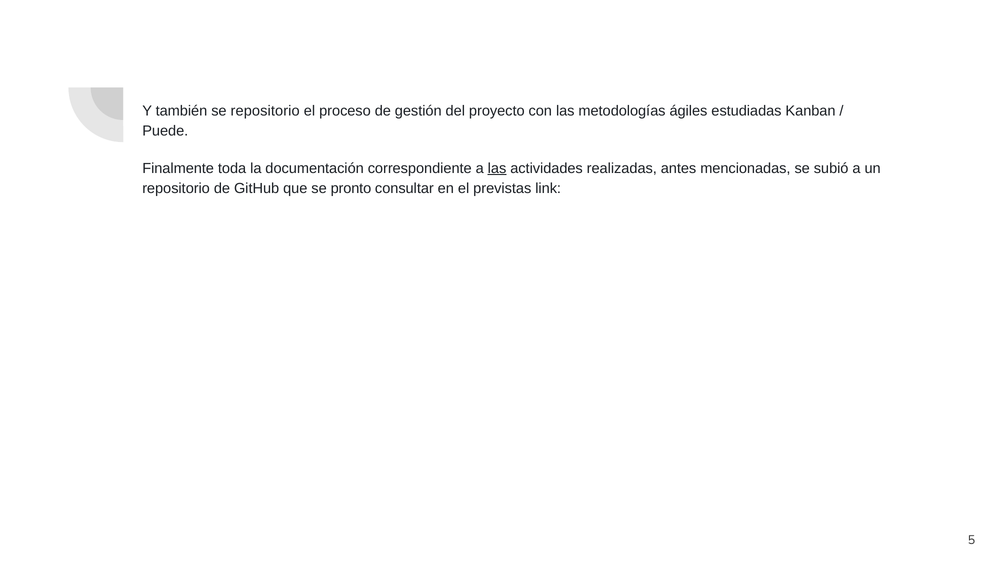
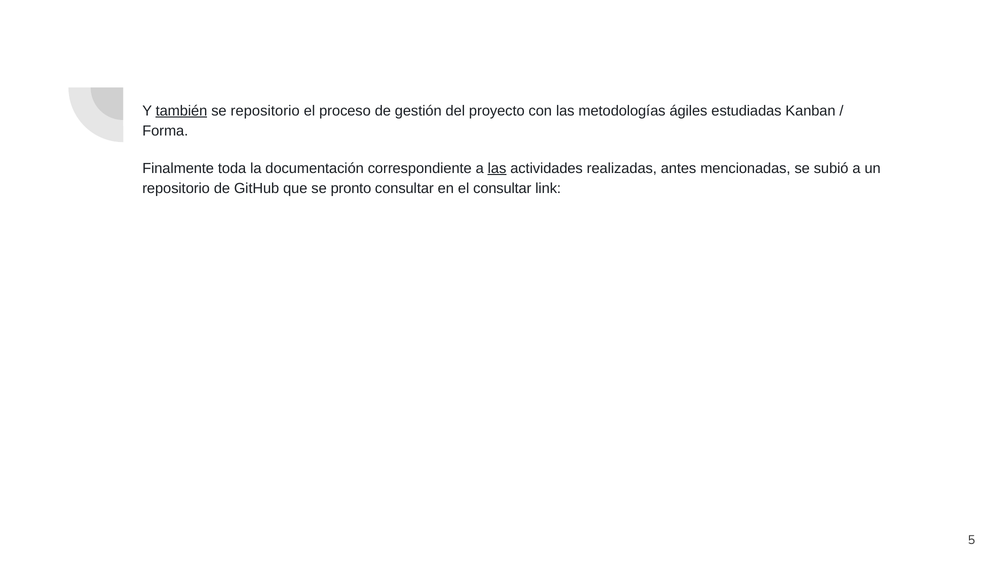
también underline: none -> present
Puede: Puede -> Forma
el previstas: previstas -> consultar
